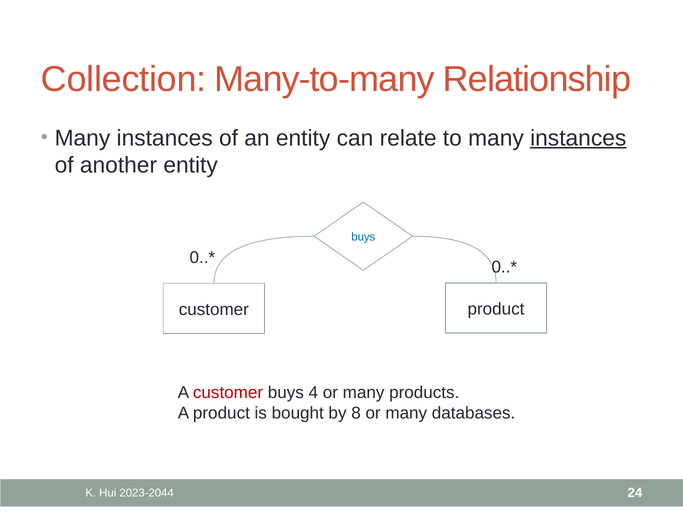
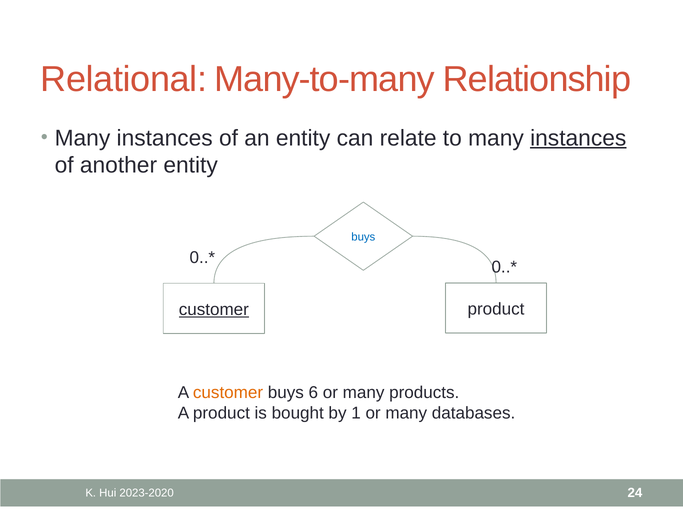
Collection: Collection -> Relational
customer at (214, 310) underline: none -> present
customer at (228, 393) colour: red -> orange
4: 4 -> 6
8: 8 -> 1
2023-2044: 2023-2044 -> 2023-2020
